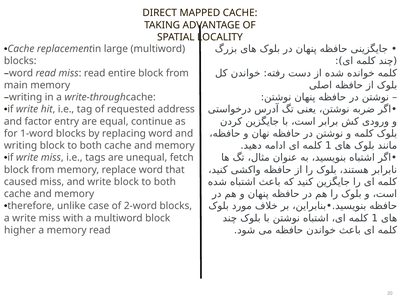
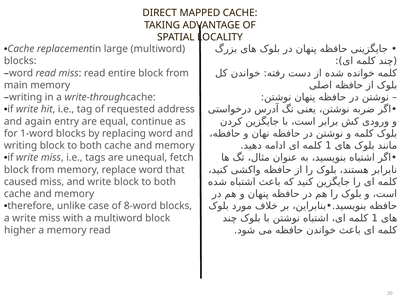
factor: factor -> again
2-word: 2-word -> 8-word
